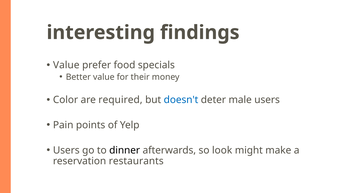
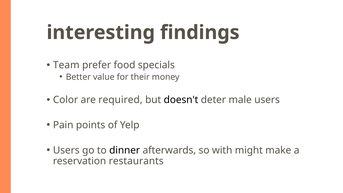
Value at (66, 65): Value -> Team
doesn't colour: blue -> black
look: look -> with
